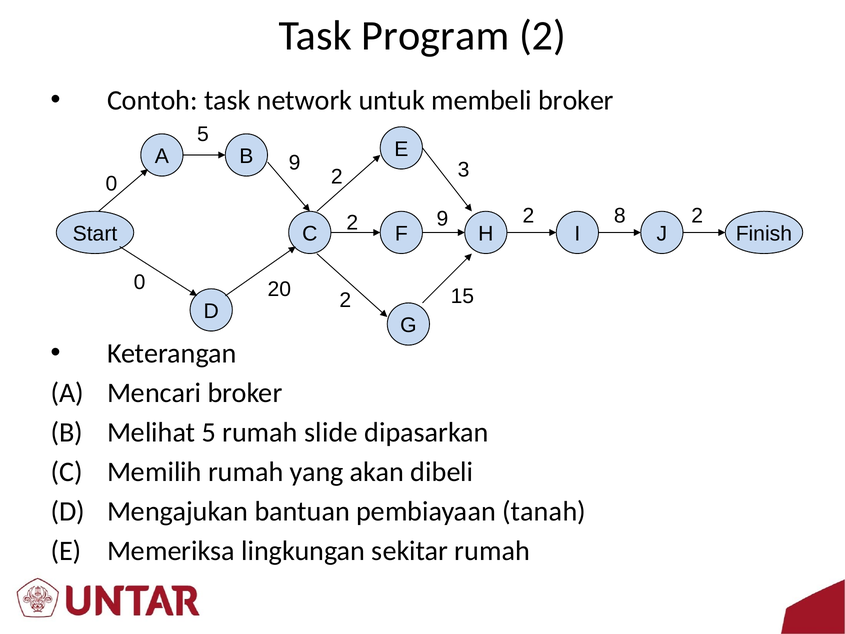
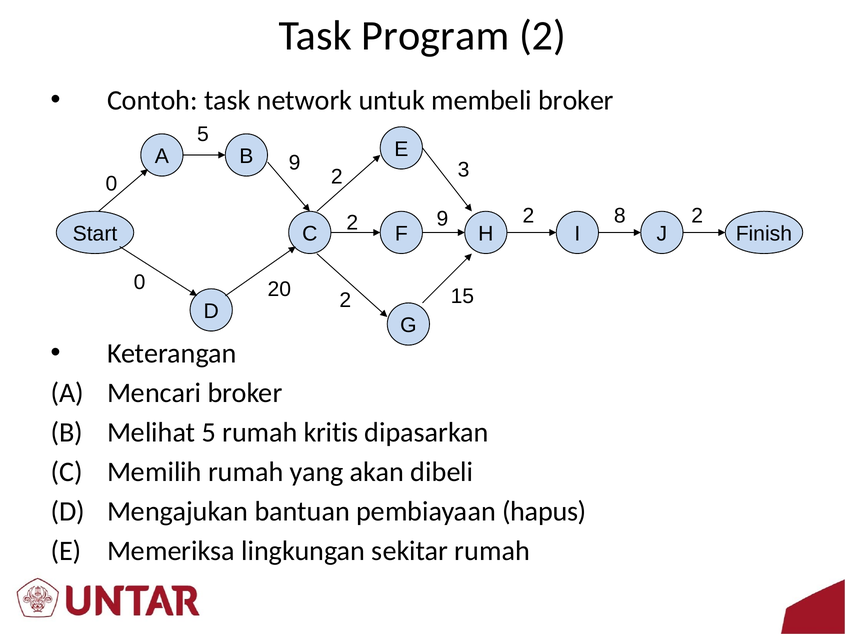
slide: slide -> kritis
tanah: tanah -> hapus
